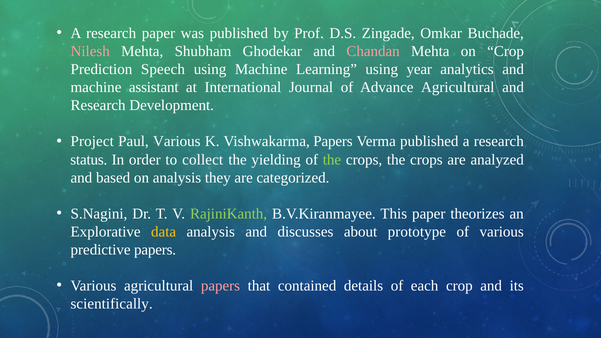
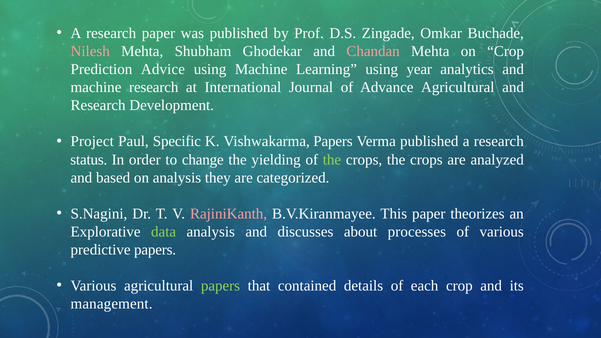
Speech: Speech -> Advice
machine assistant: assistant -> research
Paul Various: Various -> Specific
collect: collect -> change
RajiniKanth colour: light green -> pink
data colour: yellow -> light green
prototype: prototype -> processes
papers at (220, 286) colour: pink -> light green
scientifically: scientifically -> management
